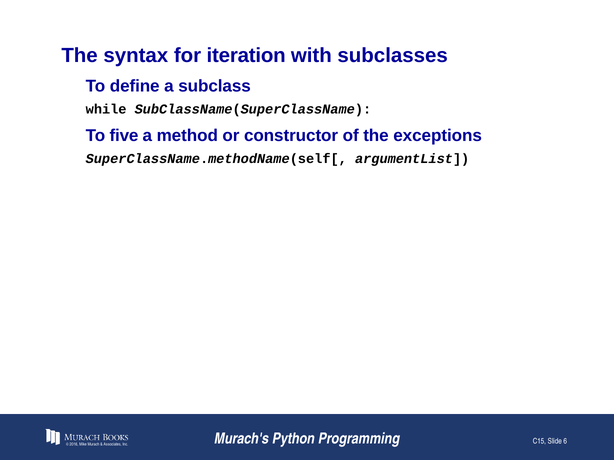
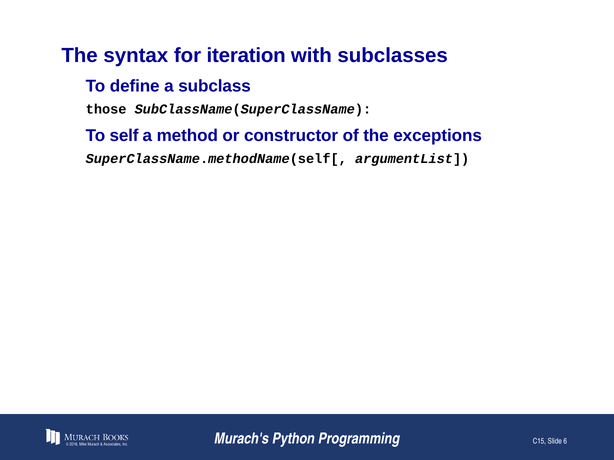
while: while -> those
five: five -> self
